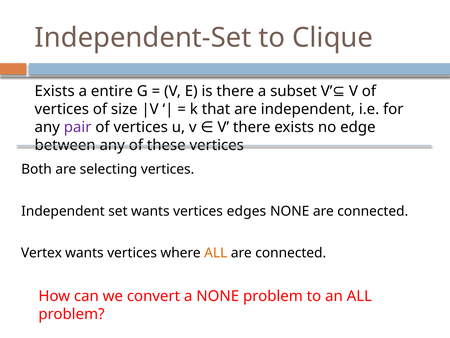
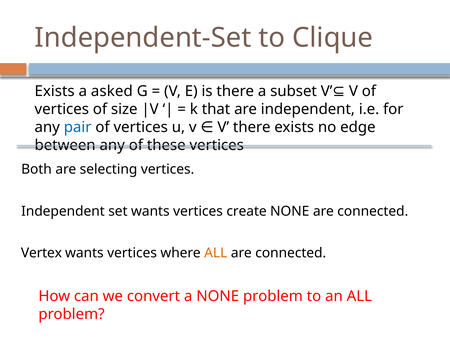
entire: entire -> asked
pair colour: purple -> blue
edges: edges -> create
